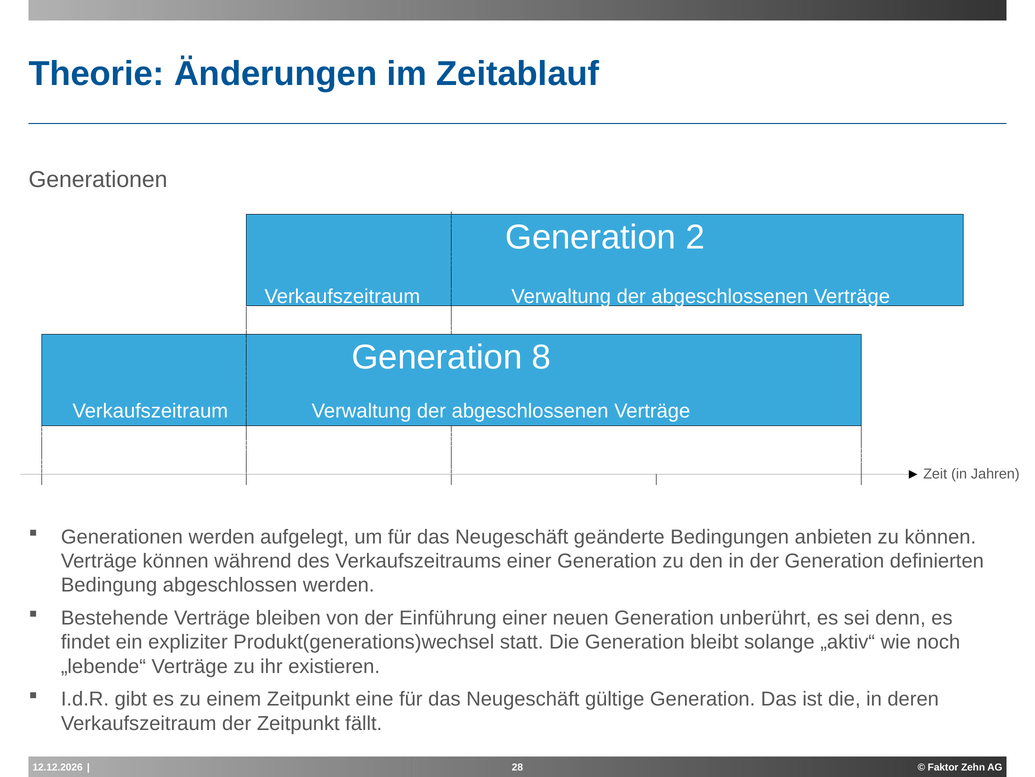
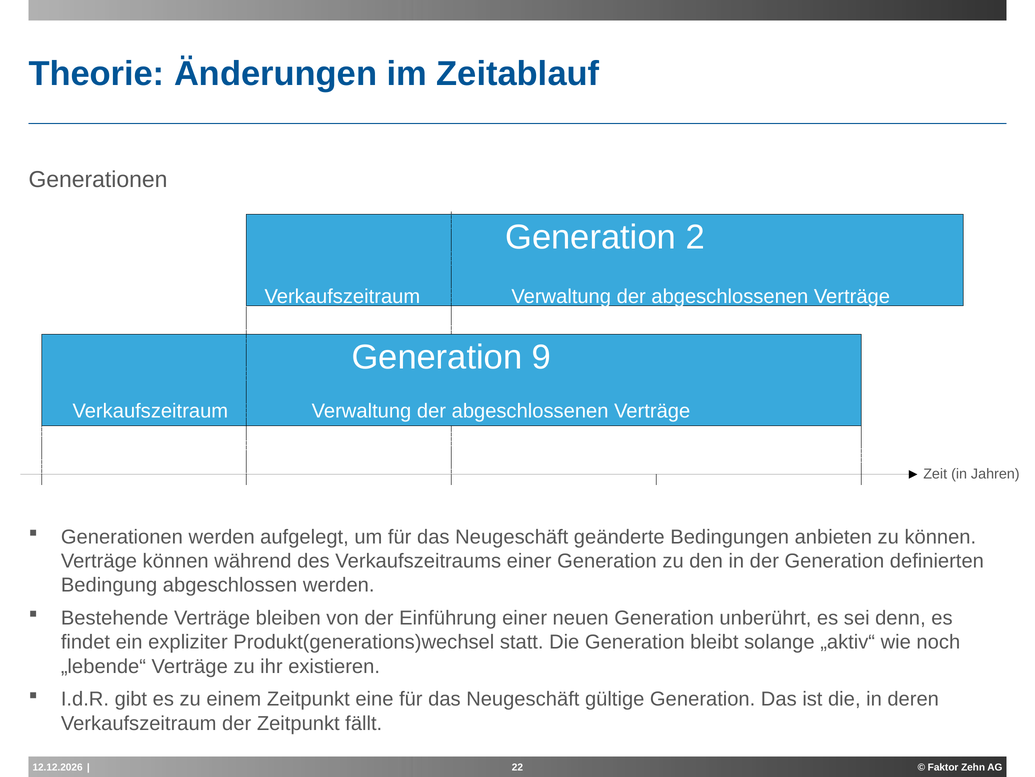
8: 8 -> 9
28: 28 -> 22
